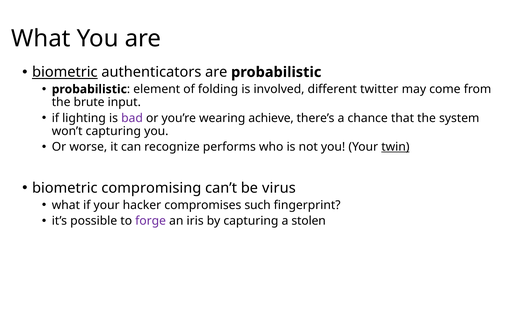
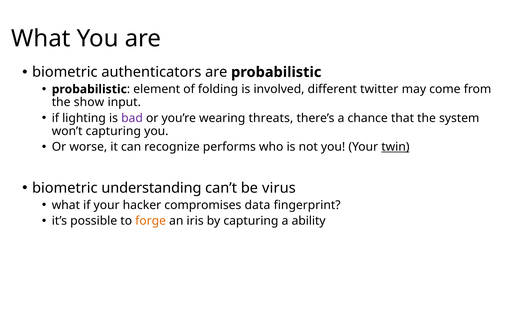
biometric at (65, 72) underline: present -> none
brute: brute -> show
achieve: achieve -> threats
compromising: compromising -> understanding
such: such -> data
forge colour: purple -> orange
stolen: stolen -> ability
